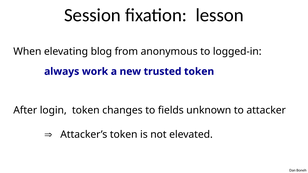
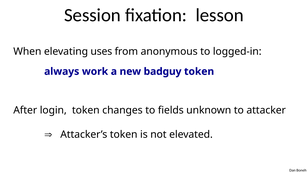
blog: blog -> uses
trusted: trusted -> badguy
